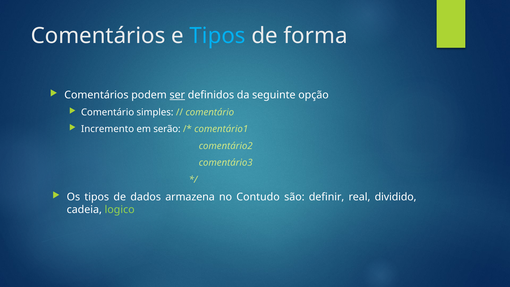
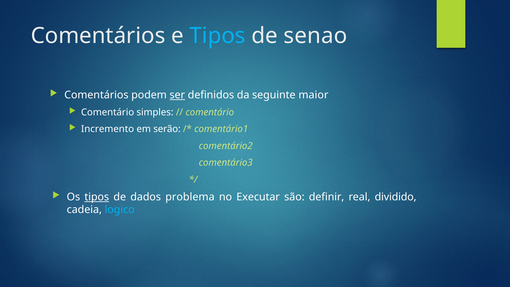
forma: forma -> senao
opção: opção -> maior
tipos at (97, 197) underline: none -> present
armazena: armazena -> problema
Contudo: Contudo -> Executar
logico colour: light green -> light blue
